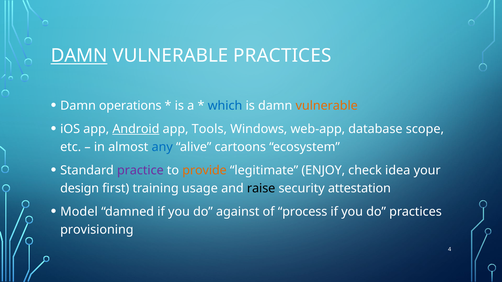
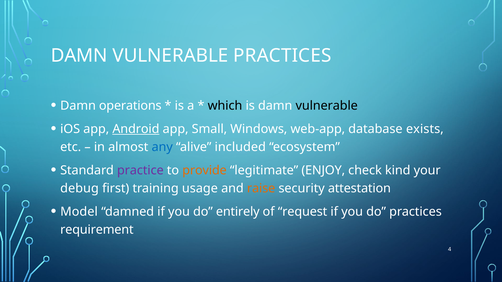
DAMN at (79, 56) underline: present -> none
which colour: blue -> black
vulnerable at (327, 106) colour: orange -> black
Tools: Tools -> Small
scope: scope -> exists
cartoons: cartoons -> included
idea: idea -> kind
design: design -> debug
raise colour: black -> orange
against: against -> entirely
process: process -> request
provisioning: provisioning -> requirement
